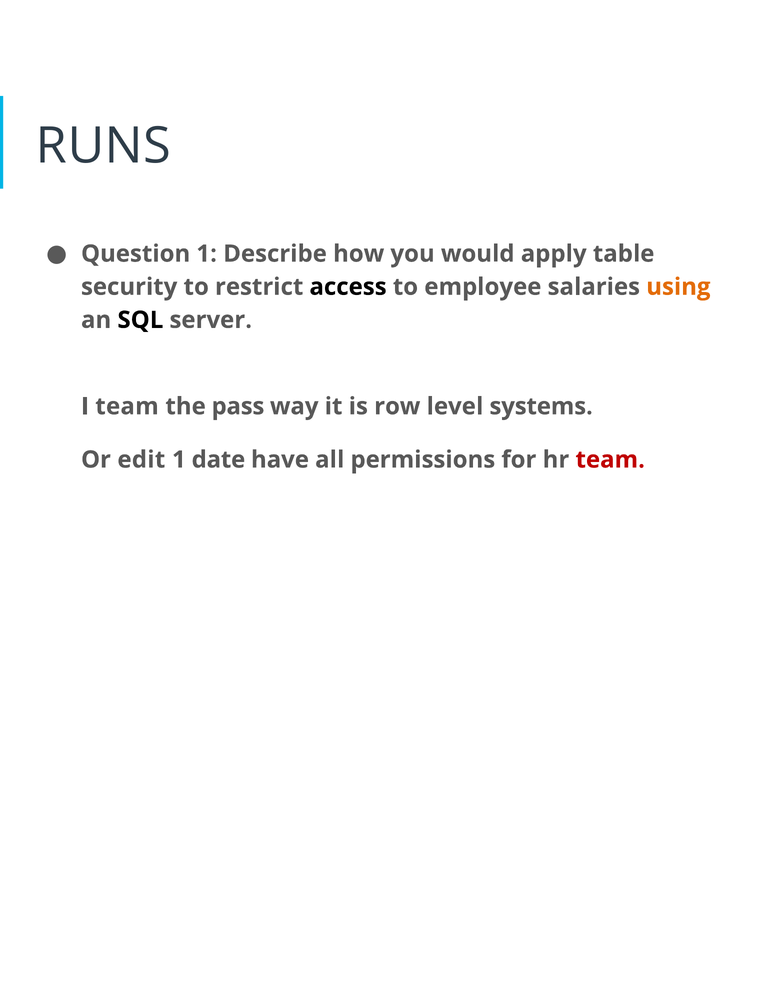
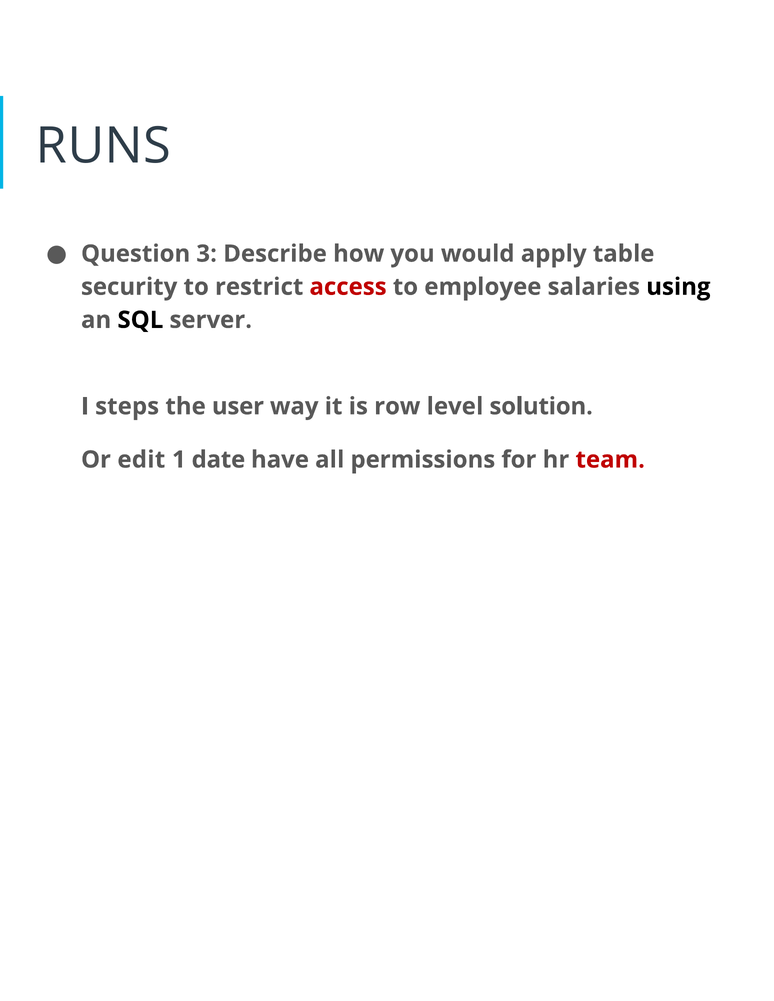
Question 1: 1 -> 3
access colour: black -> red
using colour: orange -> black
I team: team -> steps
pass: pass -> user
systems: systems -> solution
